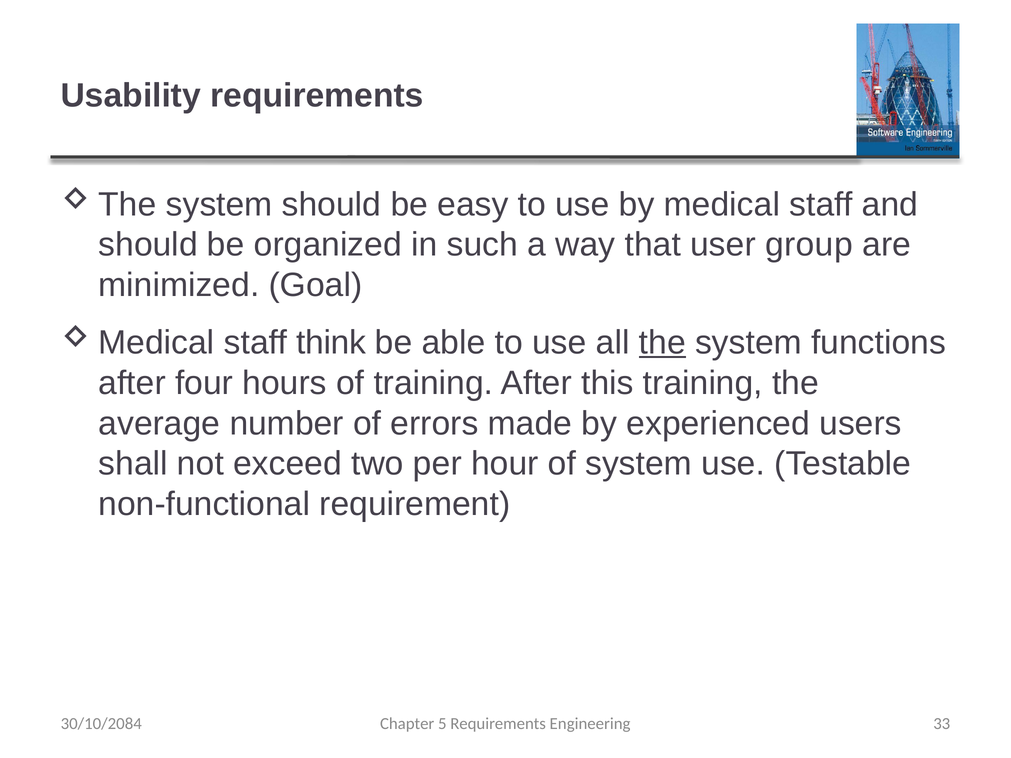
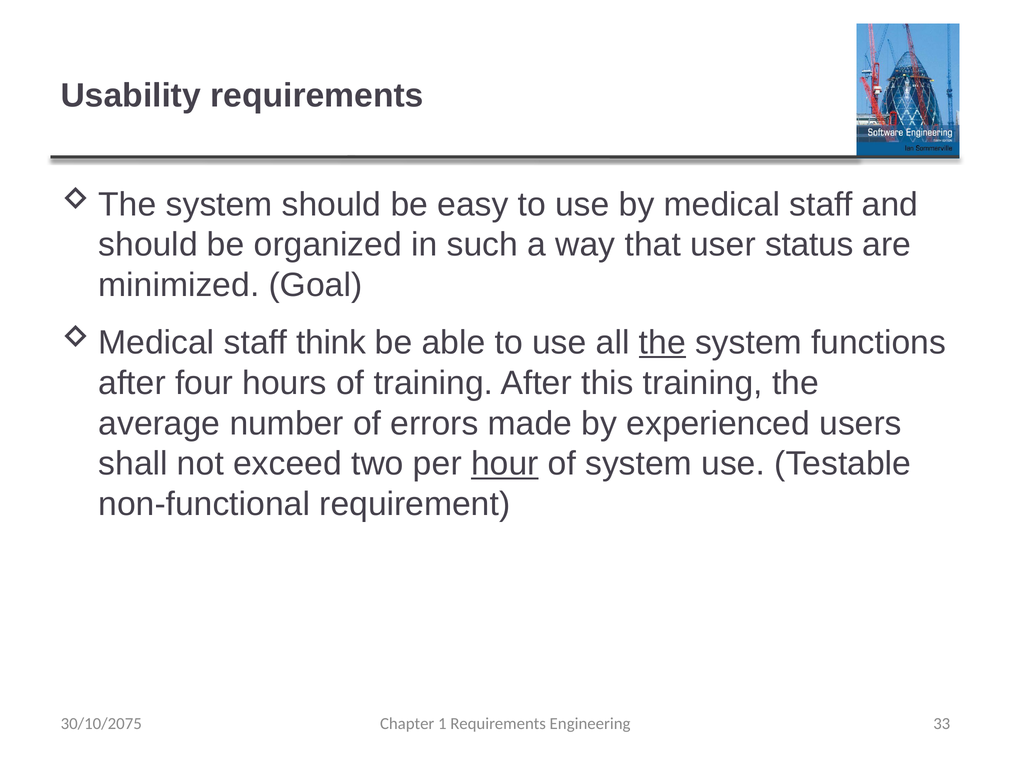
group: group -> status
hour underline: none -> present
30/10/2084: 30/10/2084 -> 30/10/2075
5: 5 -> 1
